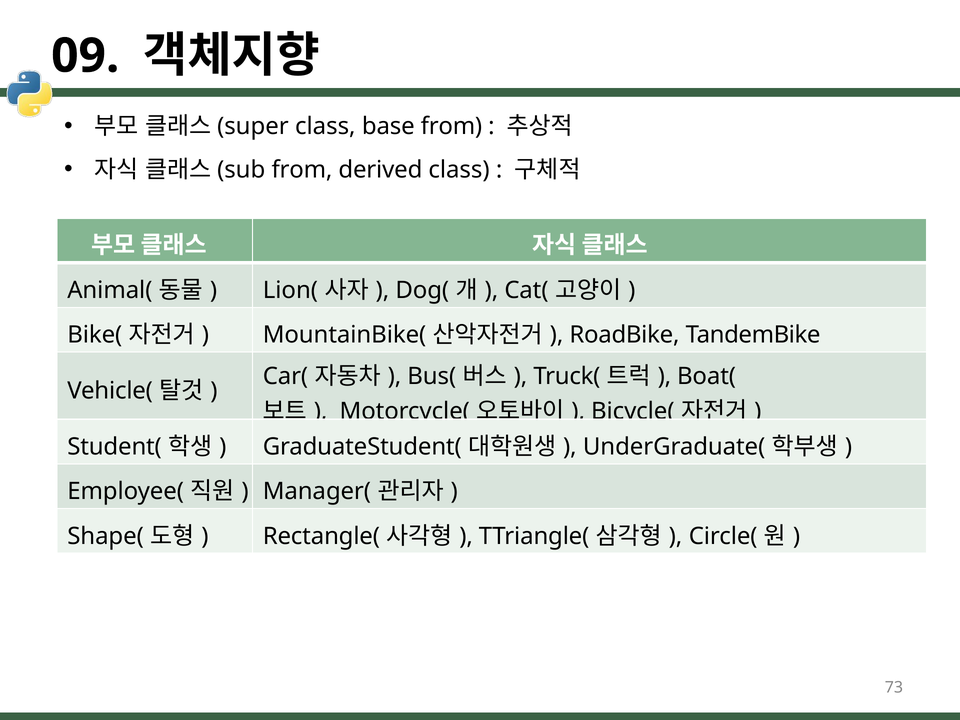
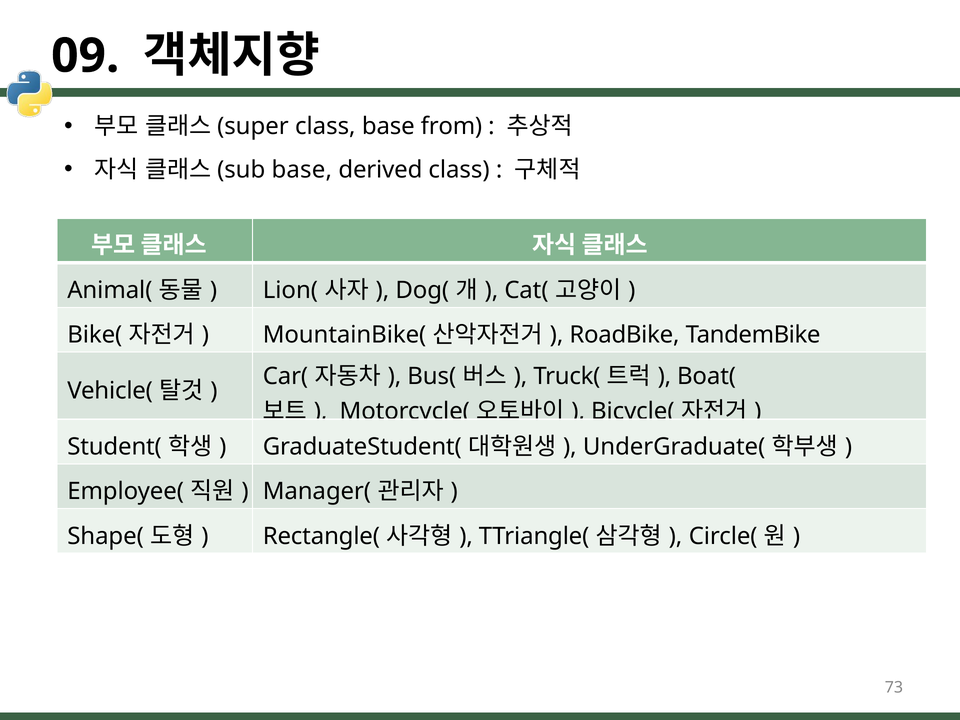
from at (302, 170): from -> base
